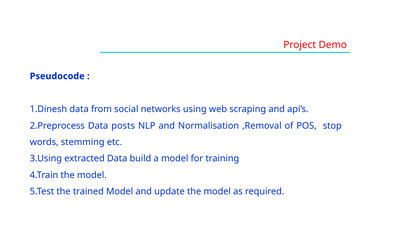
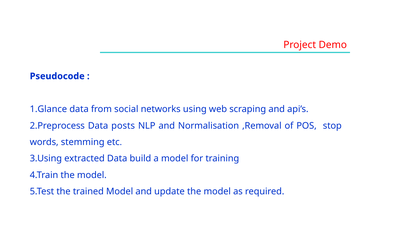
1.Dinesh: 1.Dinesh -> 1.Glance
